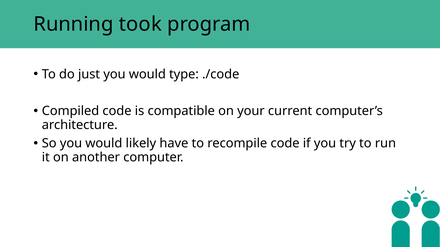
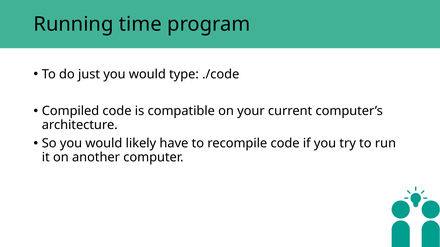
took: took -> time
